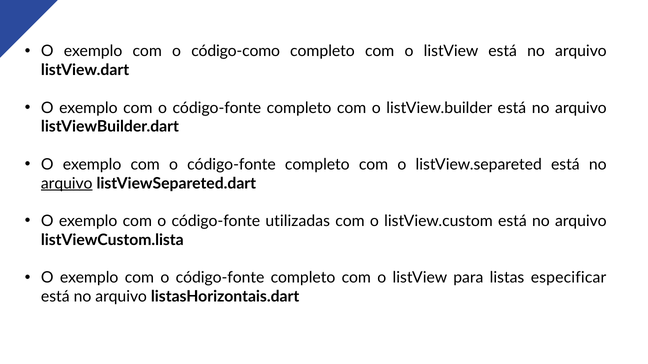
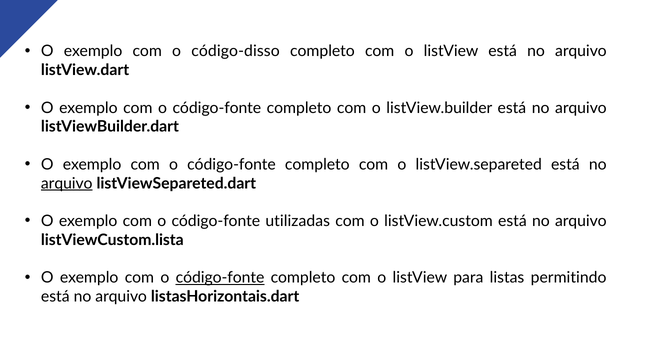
código-como: código-como -> código-disso
código-fonte at (220, 278) underline: none -> present
especificar: especificar -> permitindo
